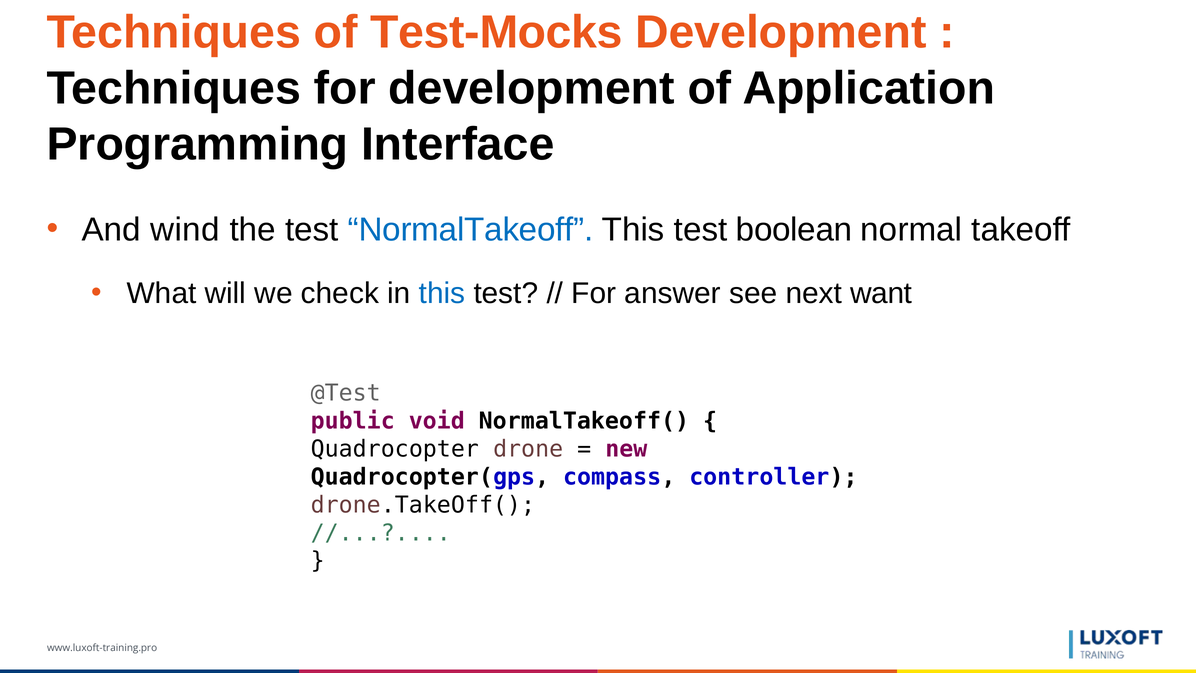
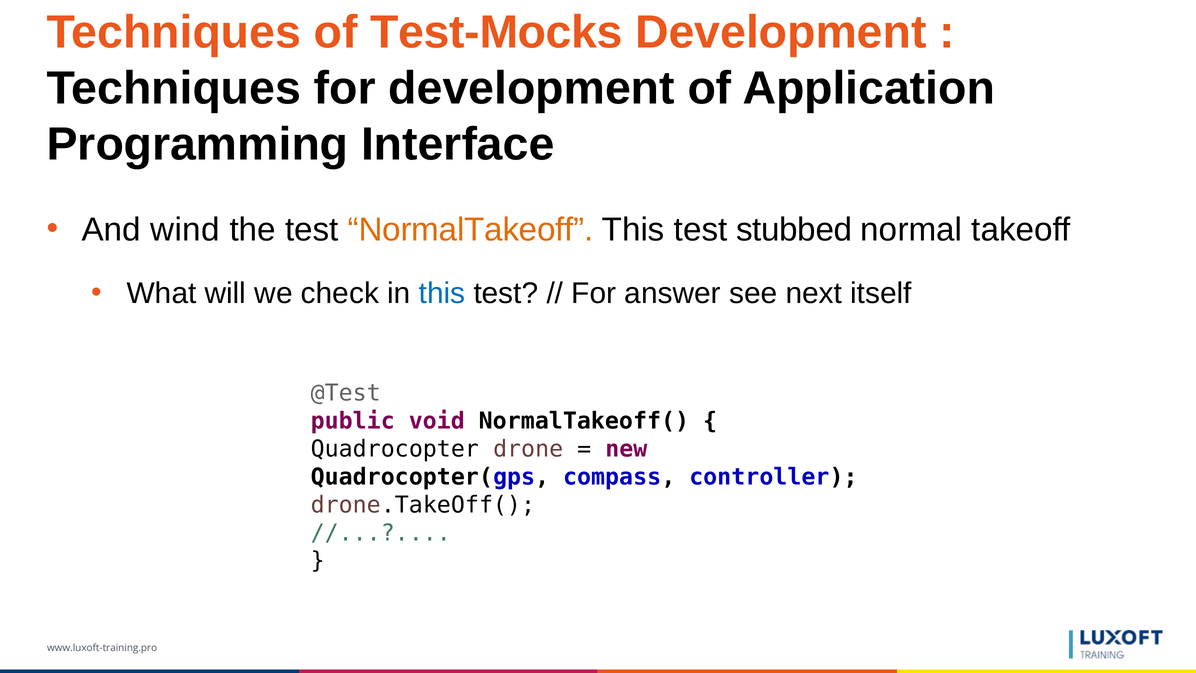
NormalTakeoff colour: blue -> orange
boolean: boolean -> stubbed
want: want -> itself
